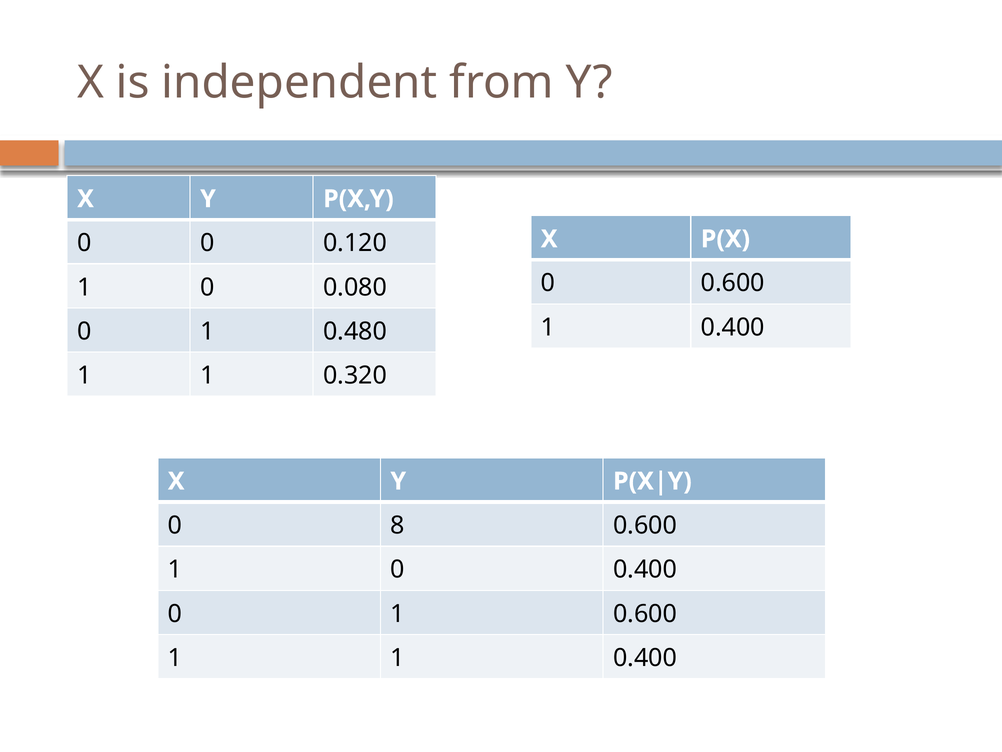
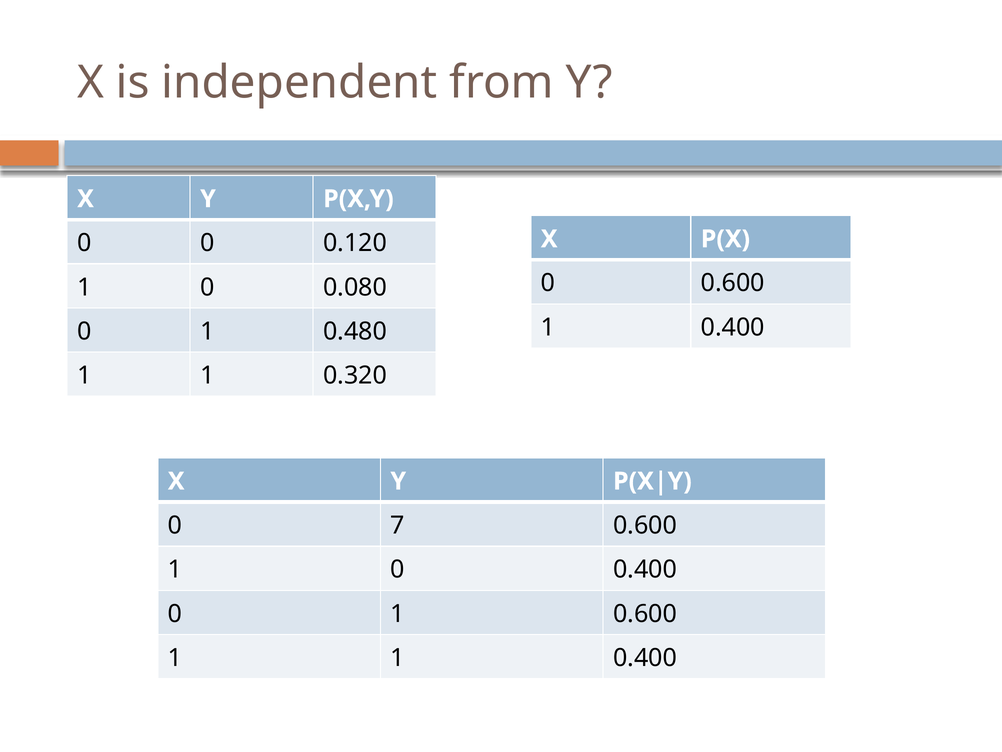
8: 8 -> 7
